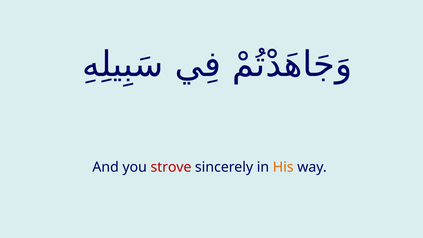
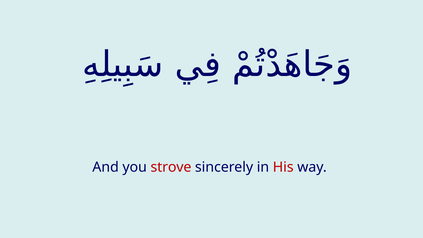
His colour: orange -> red
